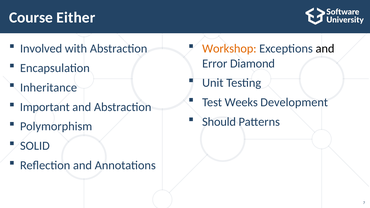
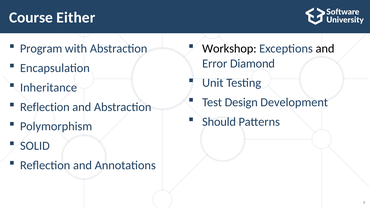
Involved: Involved -> Program
Workshop colour: orange -> black
Weeks: Weeks -> Design
Important at (45, 107): Important -> Reflection
